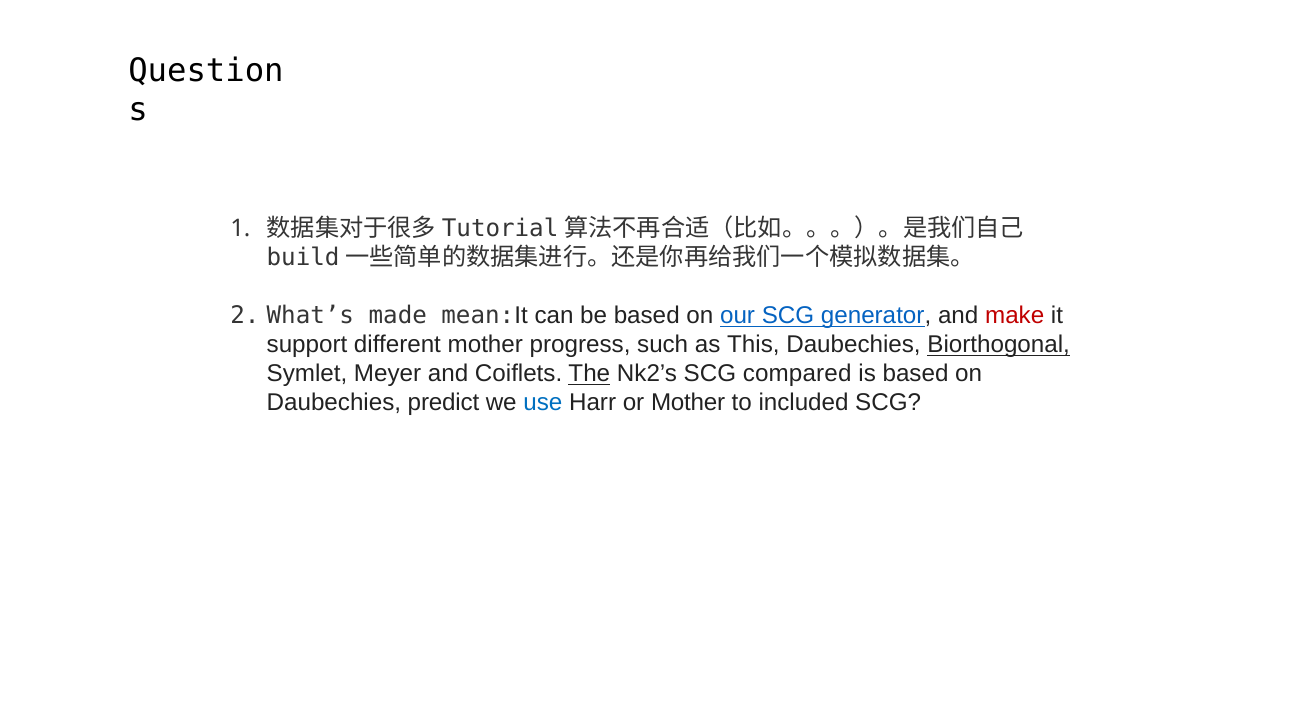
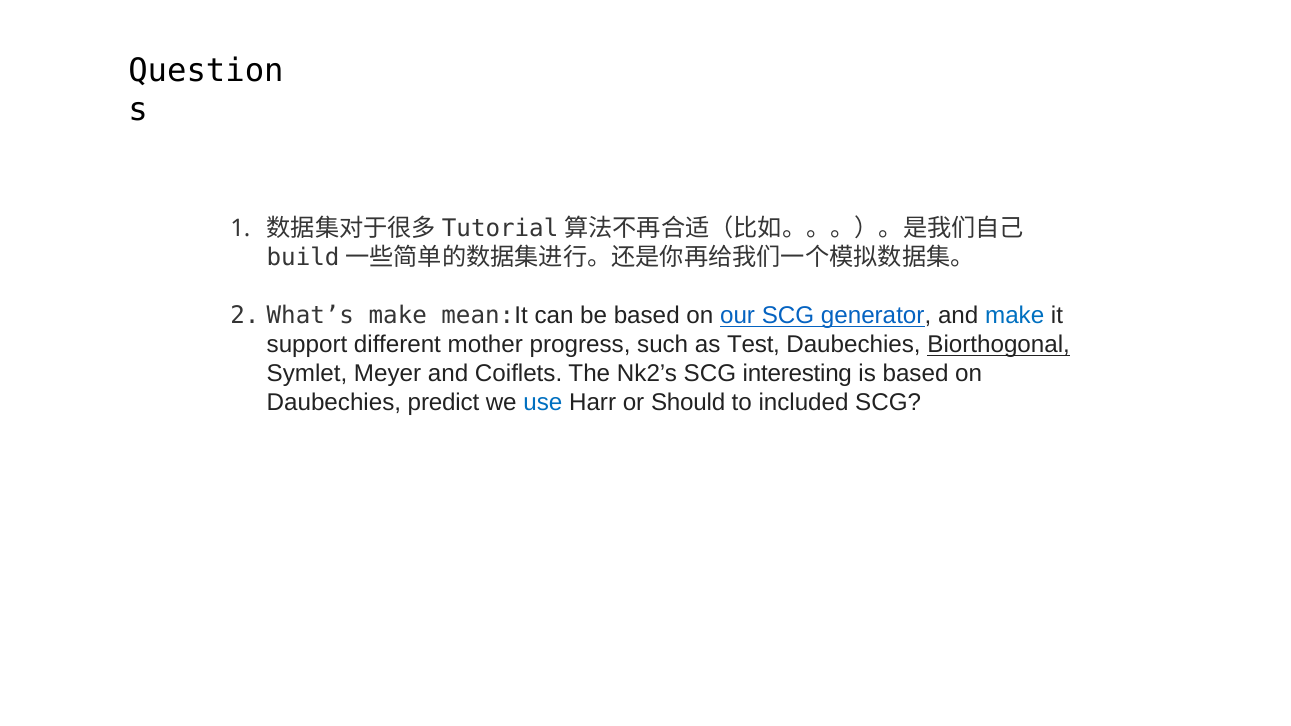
What’s made: made -> make
make at (1015, 316) colour: red -> blue
This: This -> Test
The underline: present -> none
compared: compared -> interesting
or Mother: Mother -> Should
